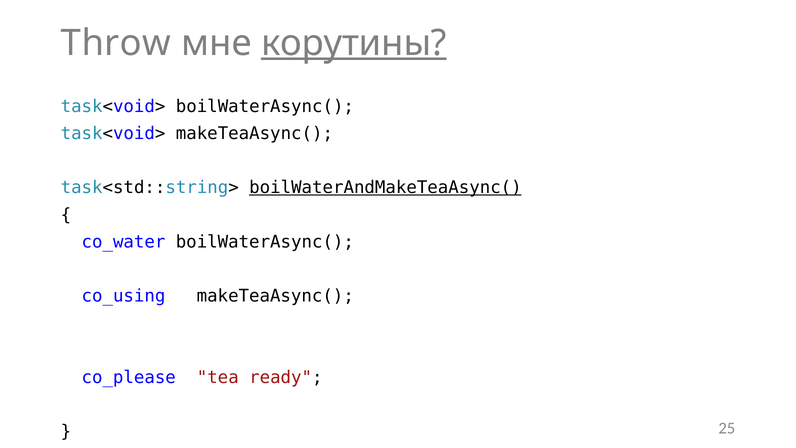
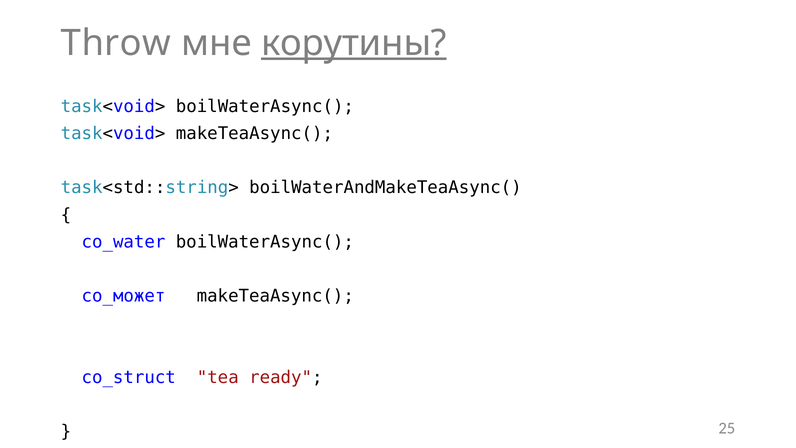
boilWaterAndMakeTeaAsync( underline: present -> none
co_using: co_using -> co_может
co_please: co_please -> co_struct
